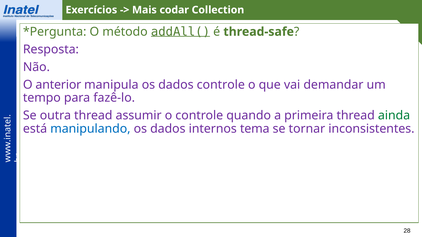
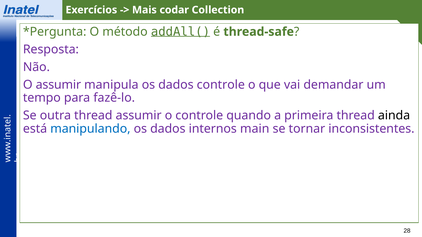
O anterior: anterior -> assumir
ainda colour: green -> black
tema: tema -> main
